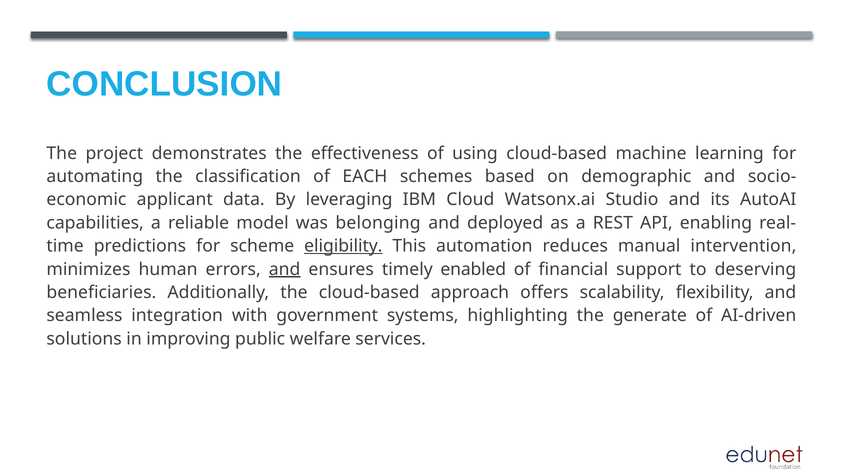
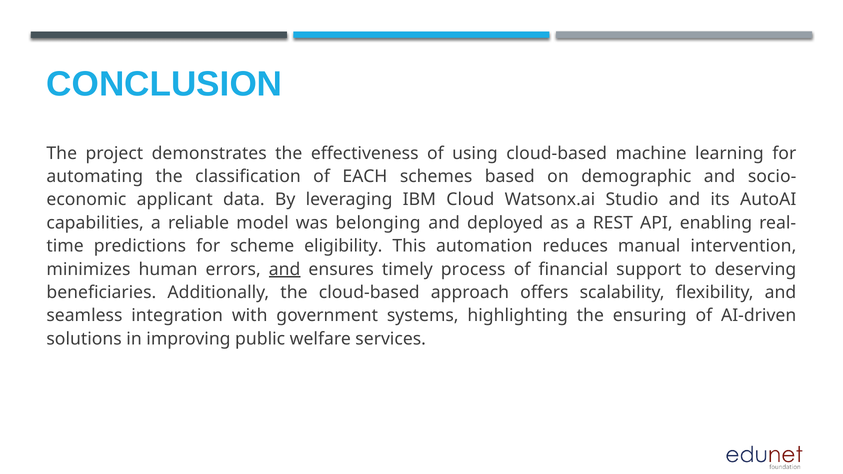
eligibility underline: present -> none
enabled: enabled -> process
generate: generate -> ensuring
